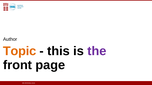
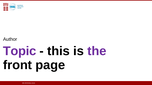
Topic colour: orange -> purple
